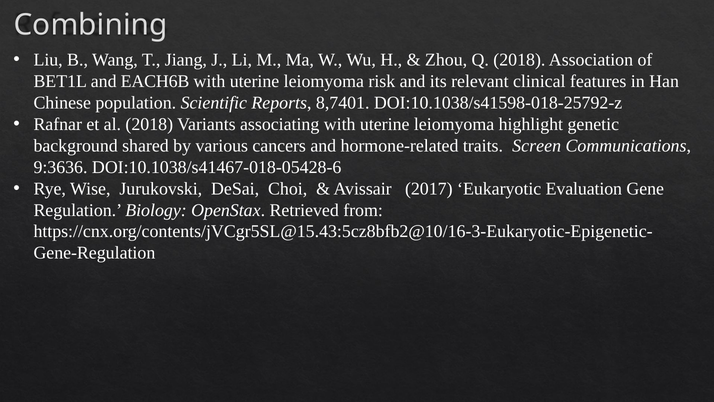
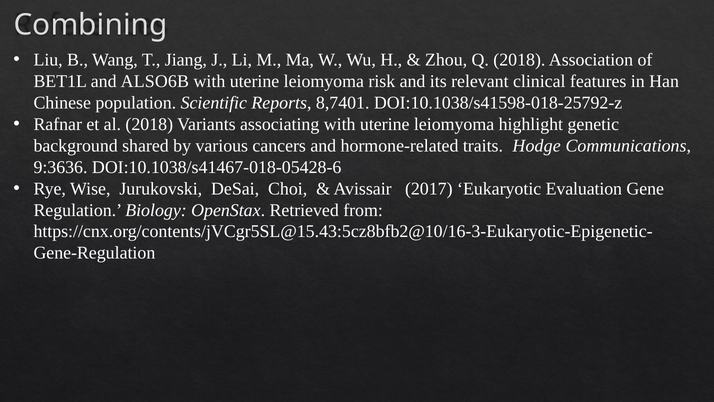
EACH6B: EACH6B -> ALSO6B
Screen: Screen -> Hodge
